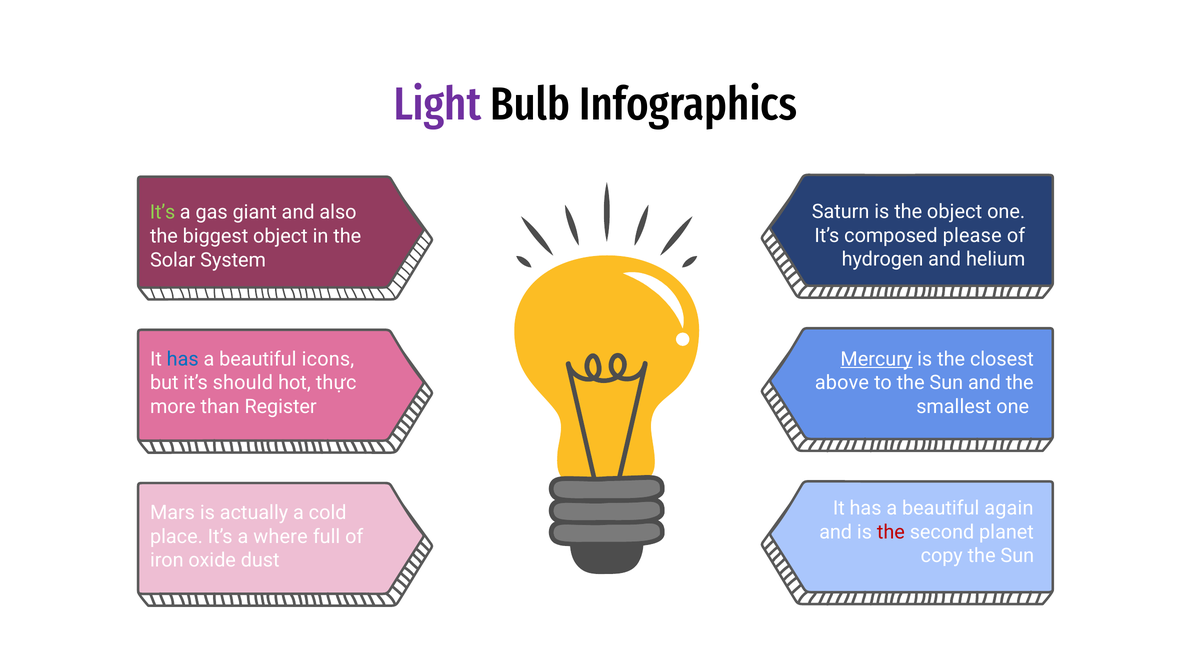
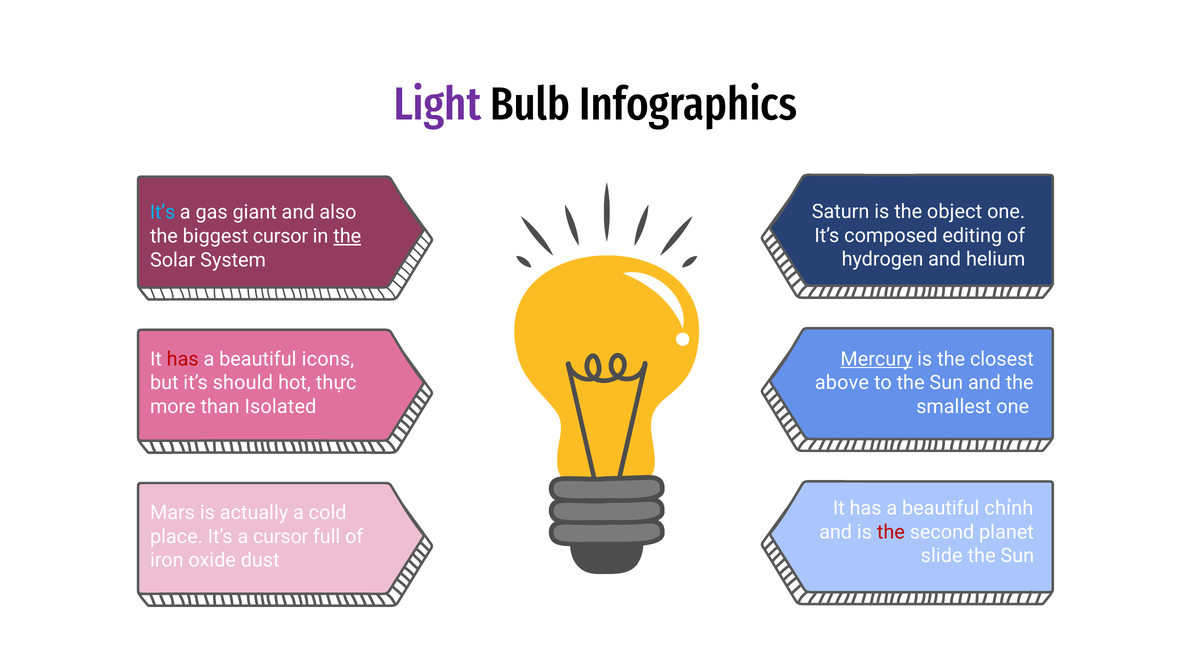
It’s at (163, 212) colour: light green -> light blue
please: please -> editing
biggest object: object -> cursor
the at (347, 236) underline: none -> present
has at (183, 359) colour: blue -> red
Register: Register -> Isolated
again: again -> chỉnh
a where: where -> cursor
copy: copy -> slide
